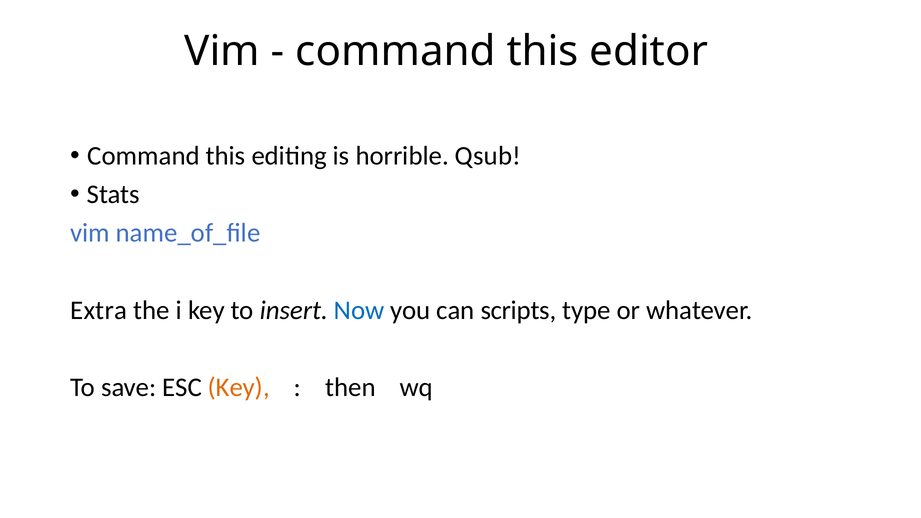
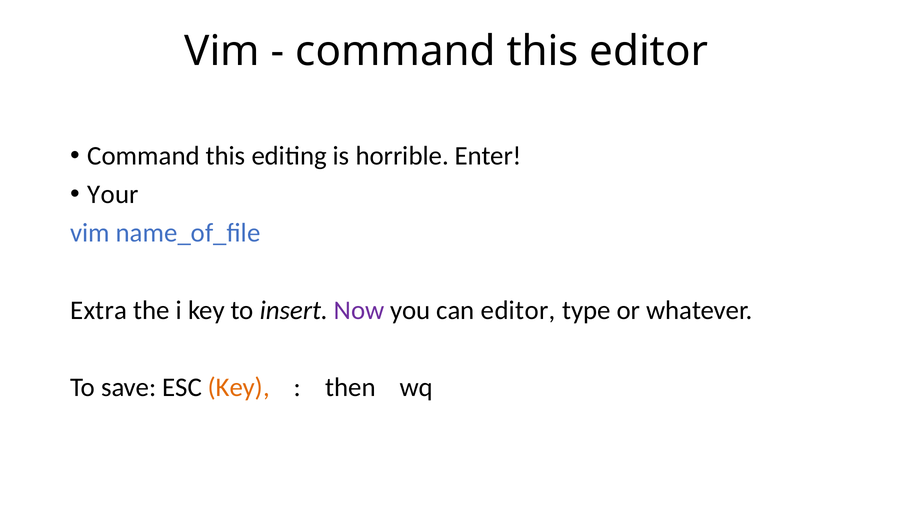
Qsub: Qsub -> Enter
Stats: Stats -> Your
Now colour: blue -> purple
can scripts: scripts -> editor
